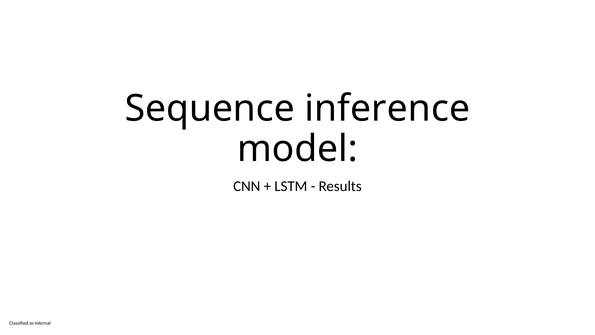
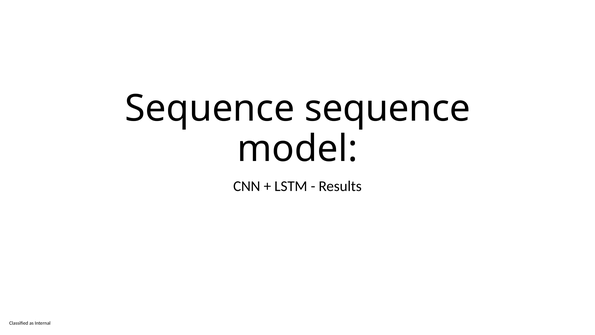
Sequence inference: inference -> sequence
